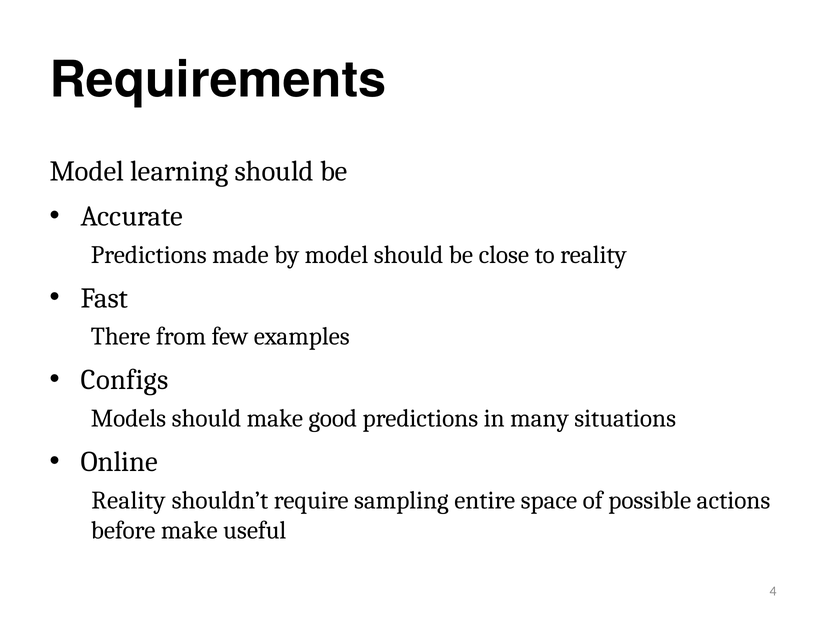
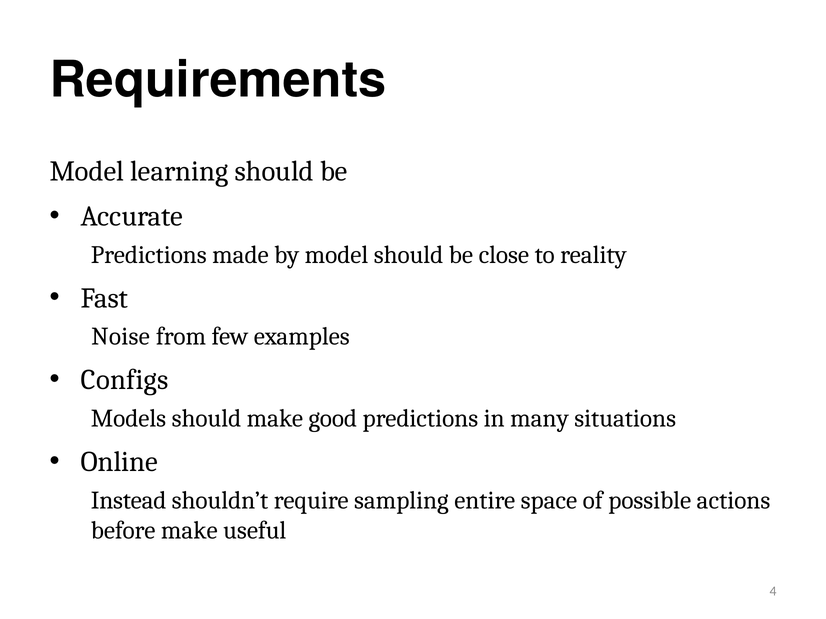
There: There -> Noise
Reality at (128, 501): Reality -> Instead
